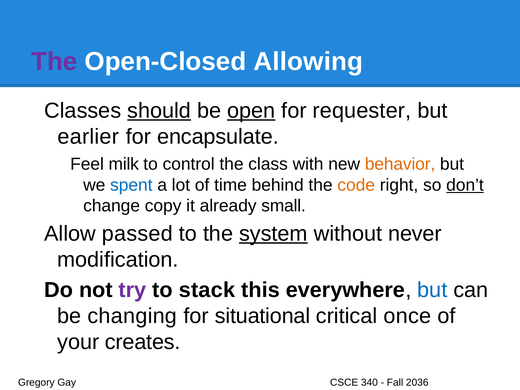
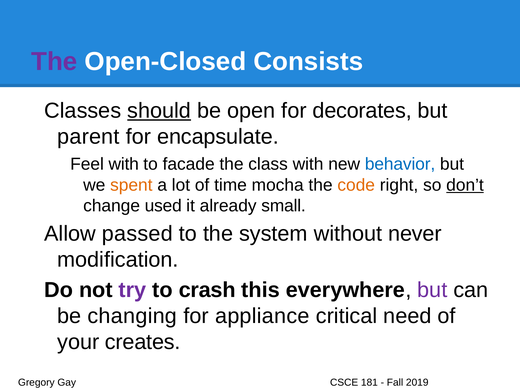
Allowing: Allowing -> Consists
open underline: present -> none
requester: requester -> decorates
earlier: earlier -> parent
Feel milk: milk -> with
control: control -> facade
behavior colour: orange -> blue
spent colour: blue -> orange
behind: behind -> mocha
copy: copy -> used
system underline: present -> none
stack: stack -> crash
but at (432, 290) colour: blue -> purple
situational: situational -> appliance
once: once -> need
340: 340 -> 181
2036: 2036 -> 2019
